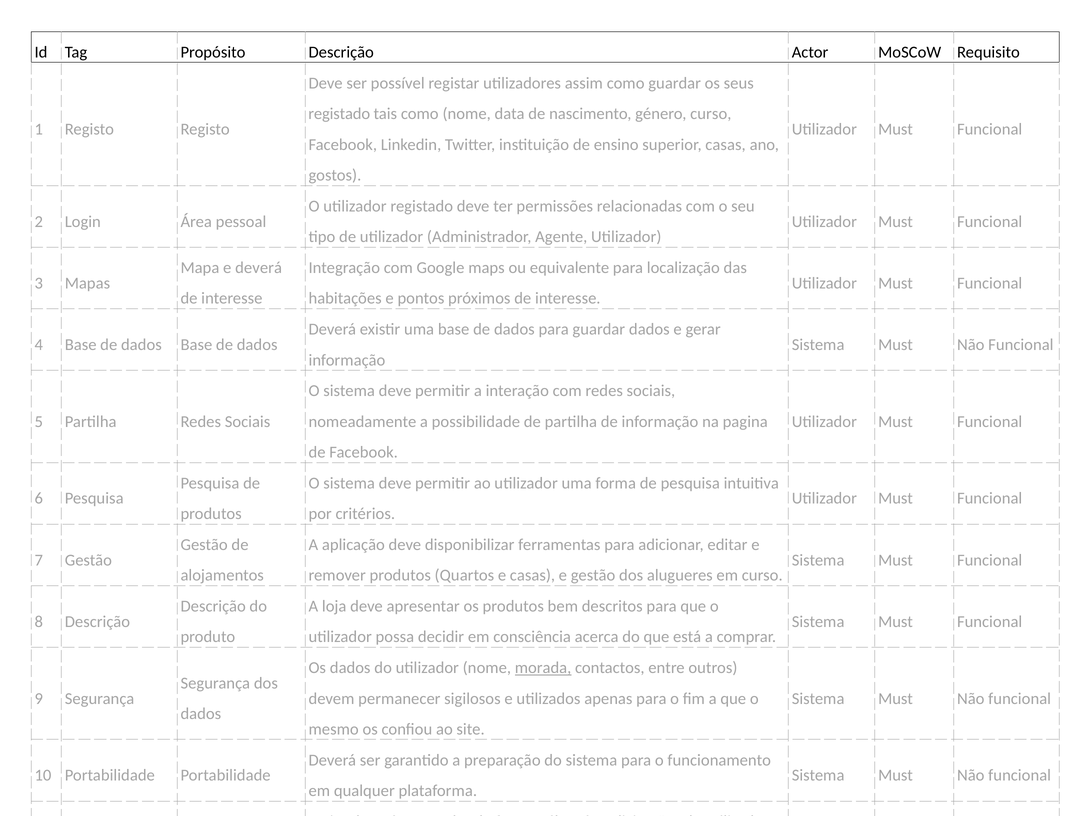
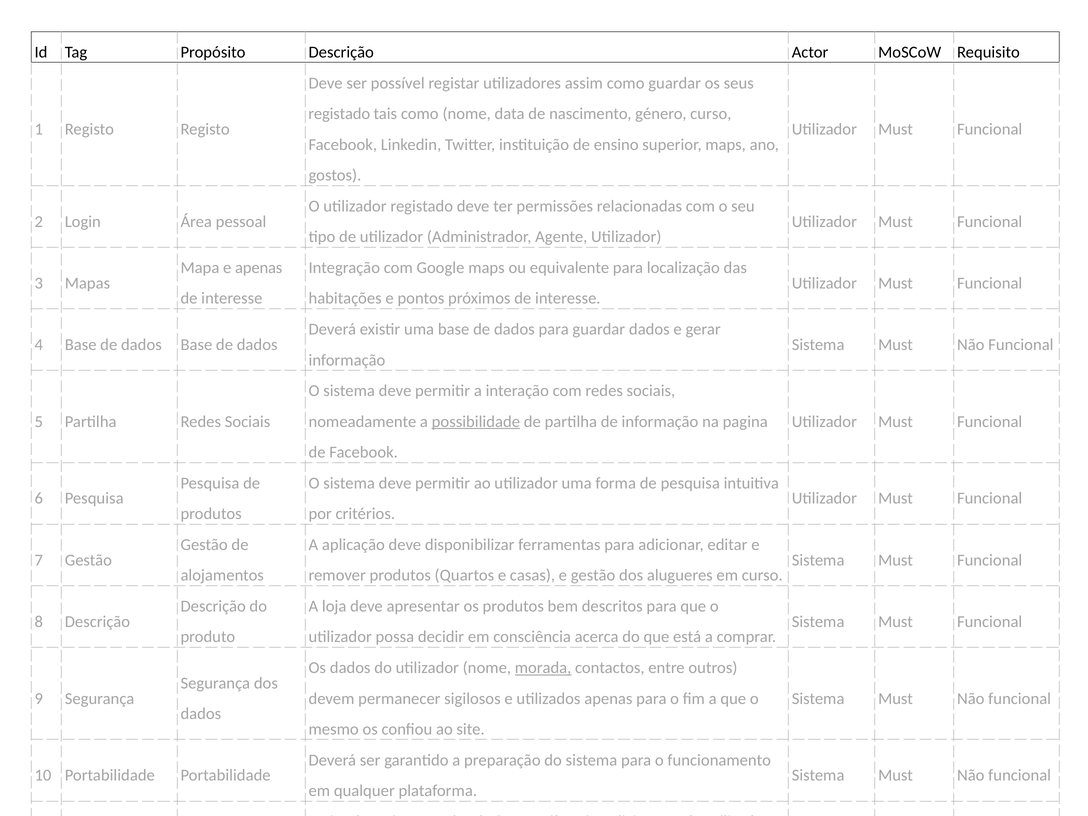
superior casas: casas -> maps
e deverá: deverá -> apenas
possibilidade at (476, 422) underline: none -> present
